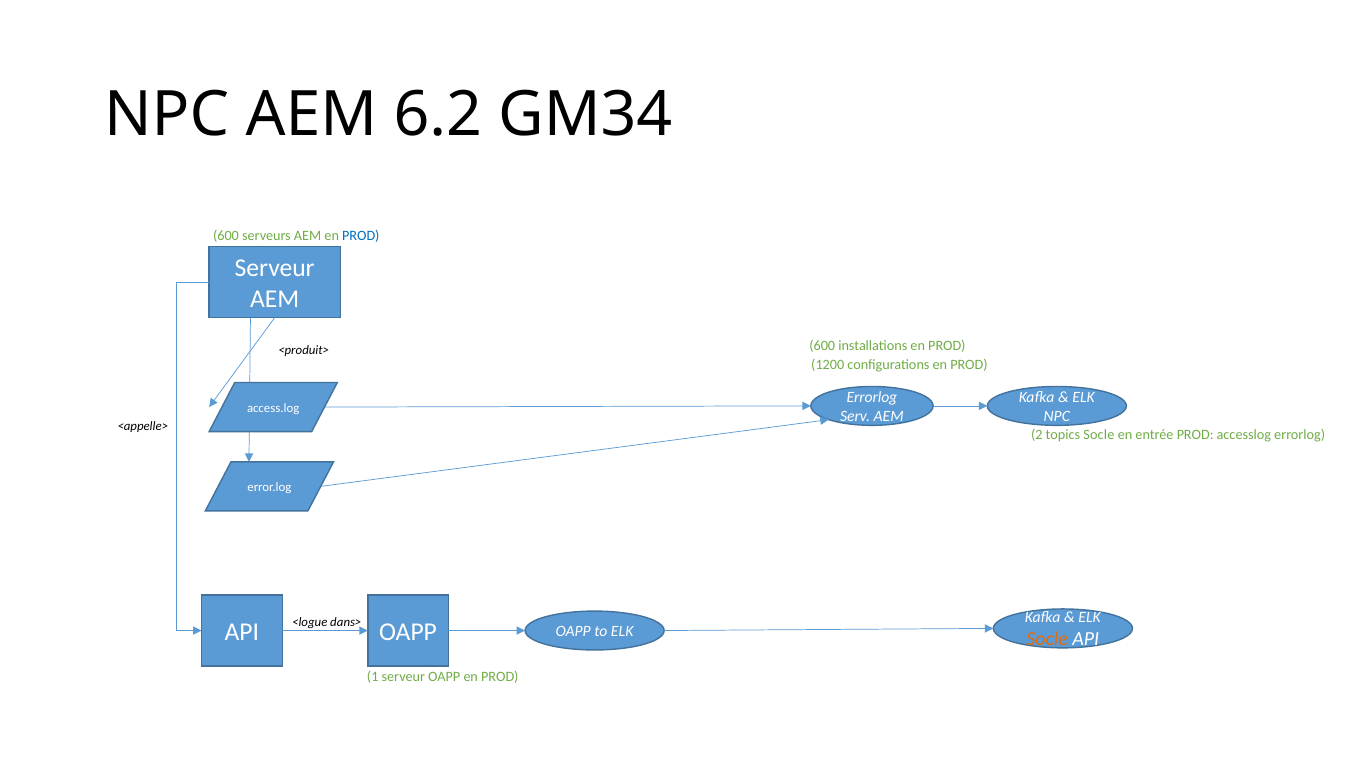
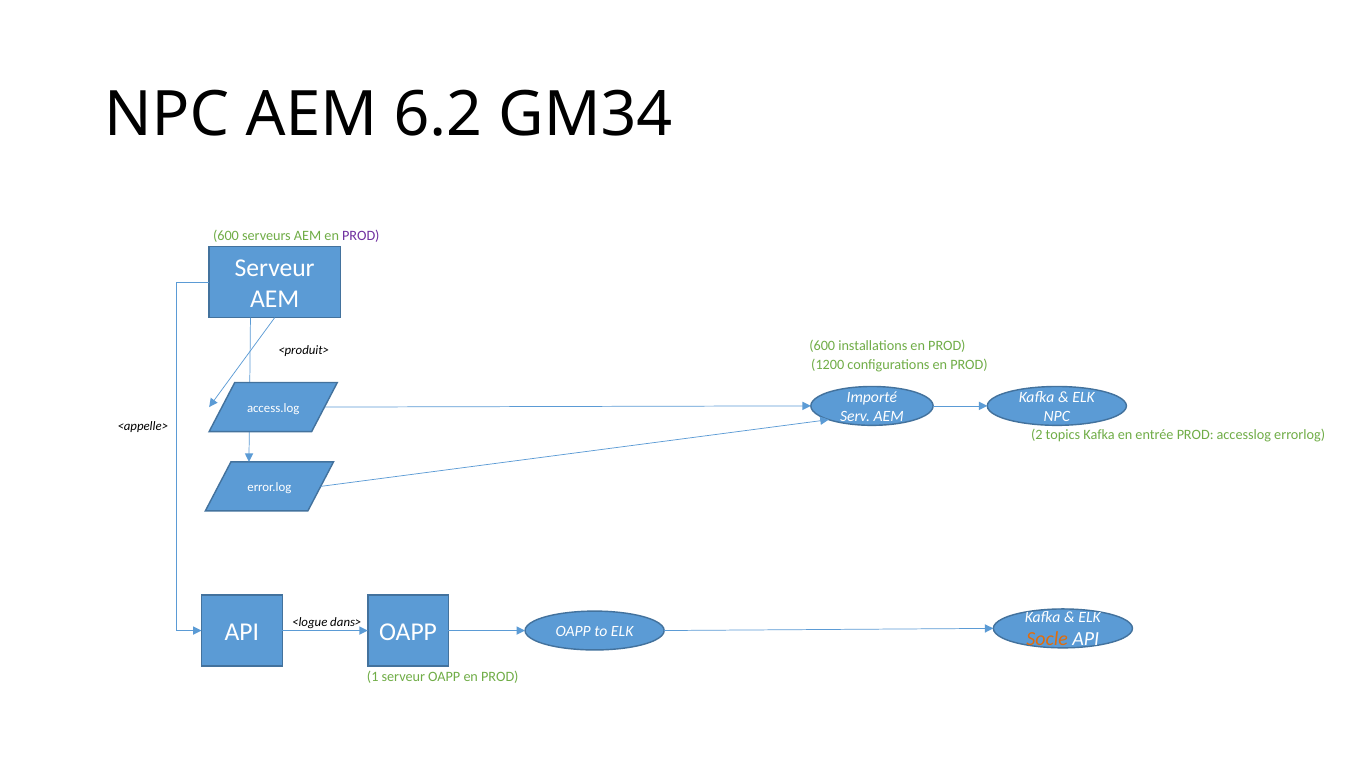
PROD at (361, 236) colour: blue -> purple
Errorlog at (872, 398): Errorlog -> Importé
topics Socle: Socle -> Kafka
